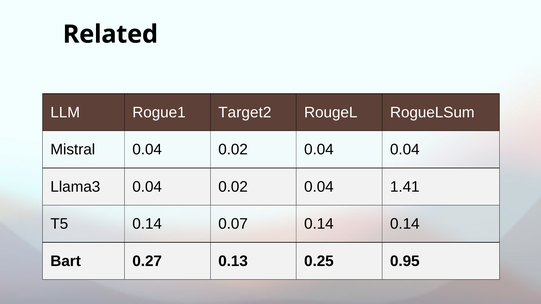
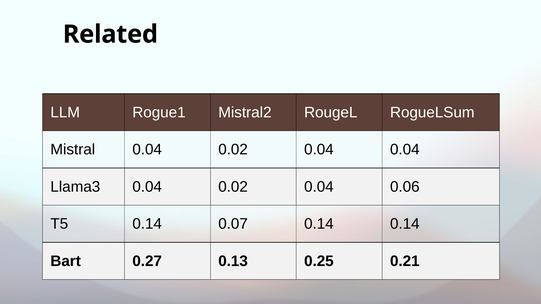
Target2: Target2 -> Mistral2
1.41: 1.41 -> 0.06
0.95: 0.95 -> 0.21
